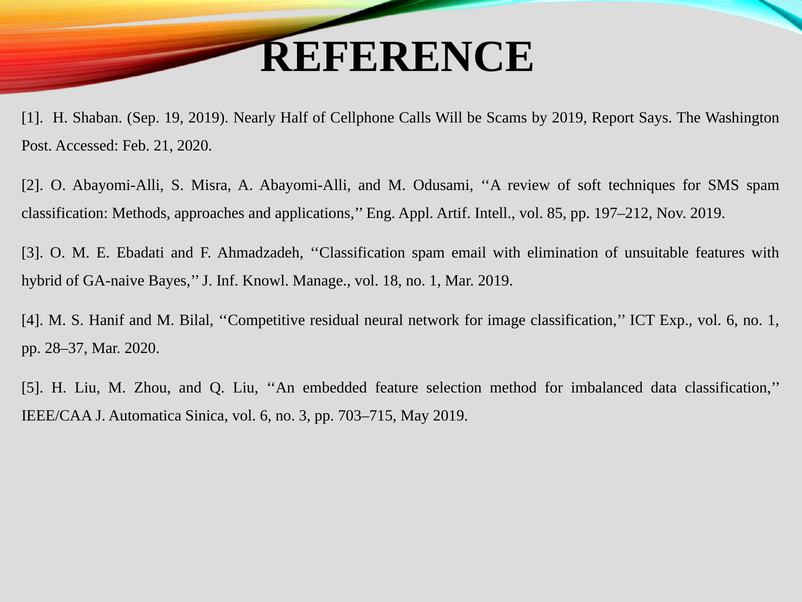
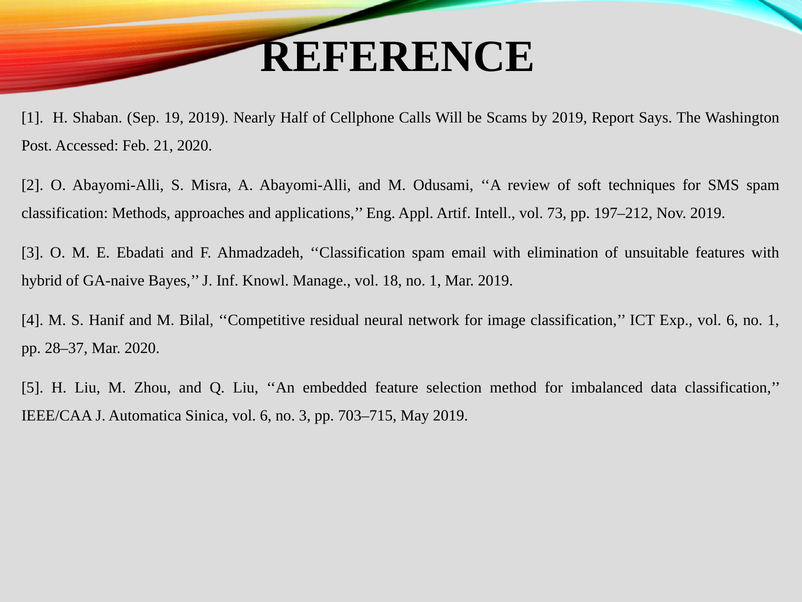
85: 85 -> 73
